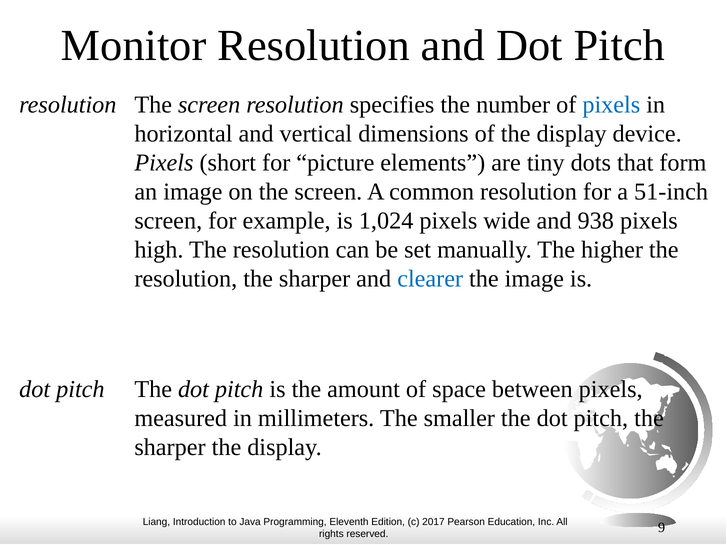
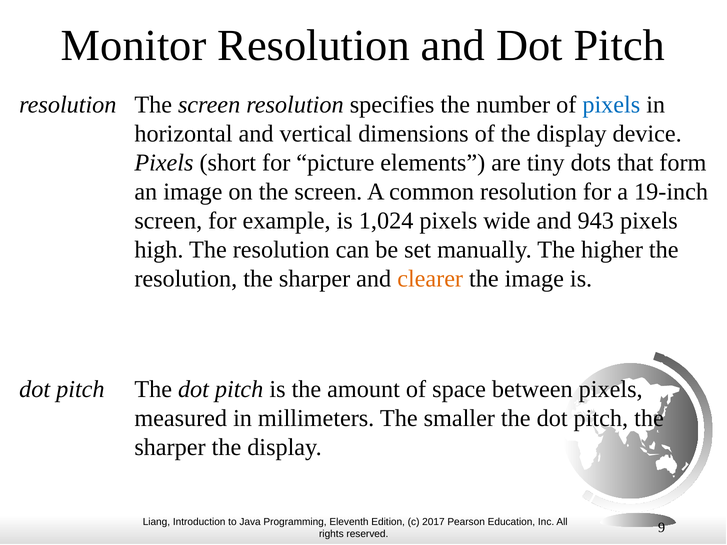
51-inch: 51-inch -> 19-inch
938: 938 -> 943
clearer colour: blue -> orange
